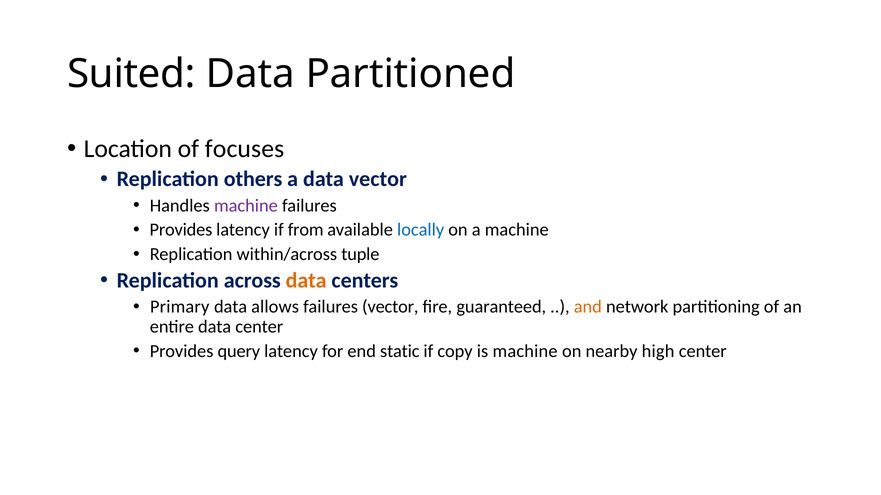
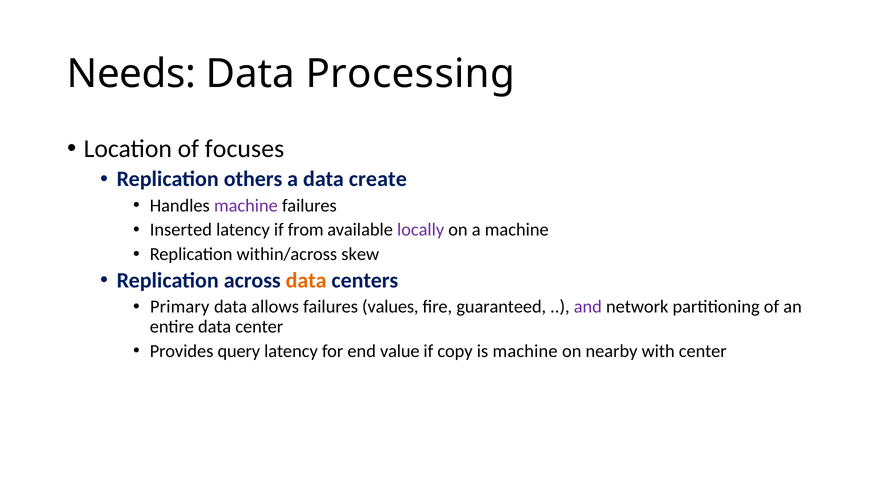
Suited: Suited -> Needs
Partitioned: Partitioned -> Processing
data vector: vector -> create
Provides at (181, 230): Provides -> Inserted
locally colour: blue -> purple
tuple: tuple -> skew
failures vector: vector -> values
and colour: orange -> purple
static: static -> value
high: high -> with
